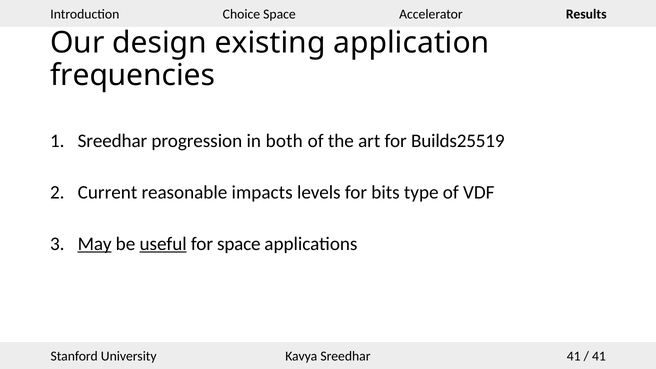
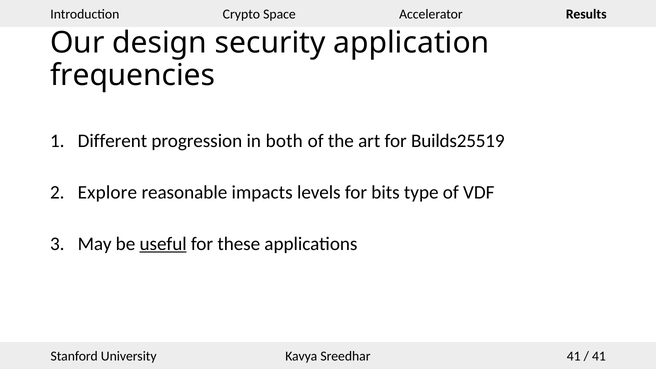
Choice: Choice -> Crypto
existing: existing -> security
Sreedhar at (112, 141): Sreedhar -> Different
Current: Current -> Explore
May underline: present -> none
for space: space -> these
